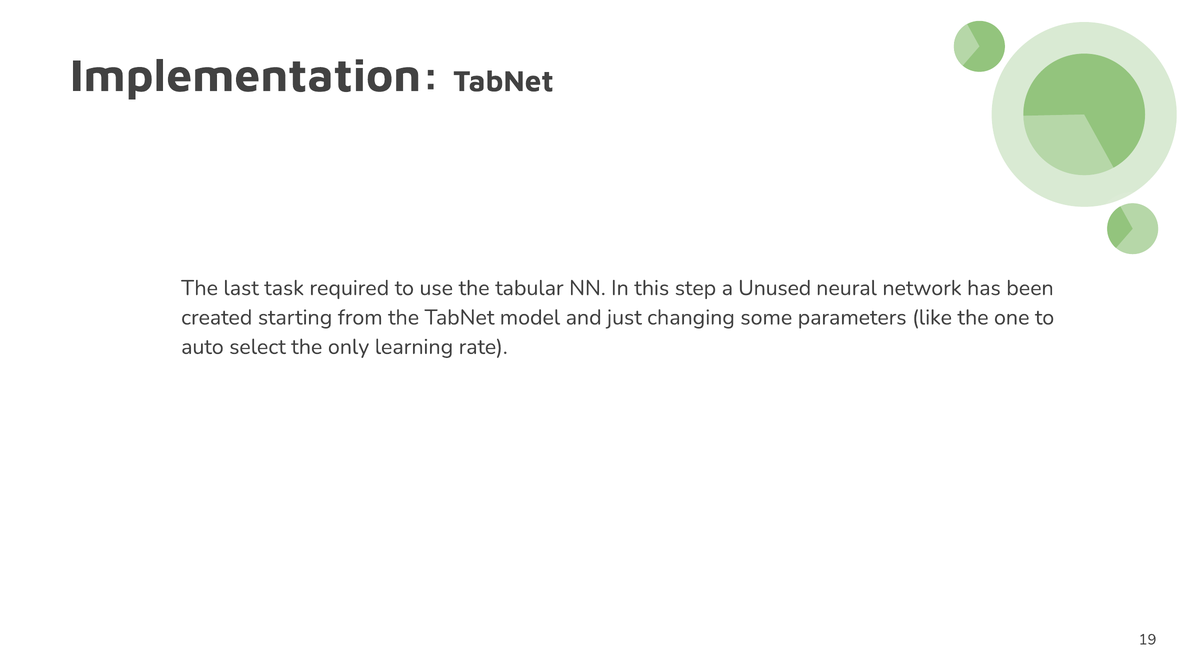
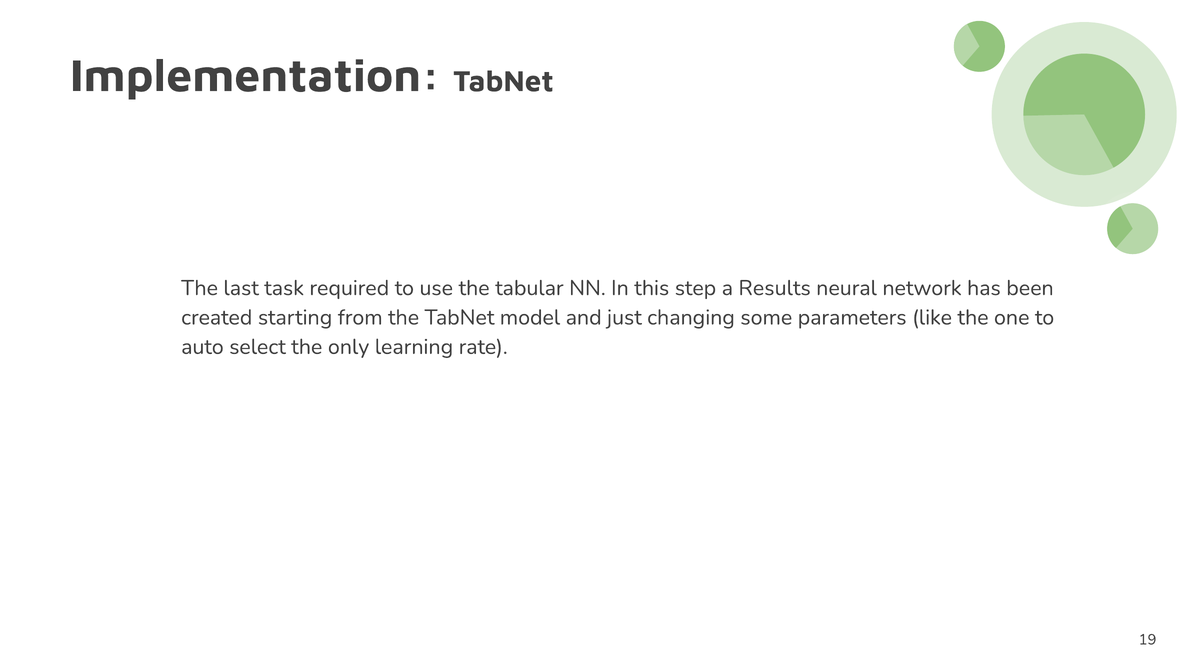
Unused: Unused -> Results
